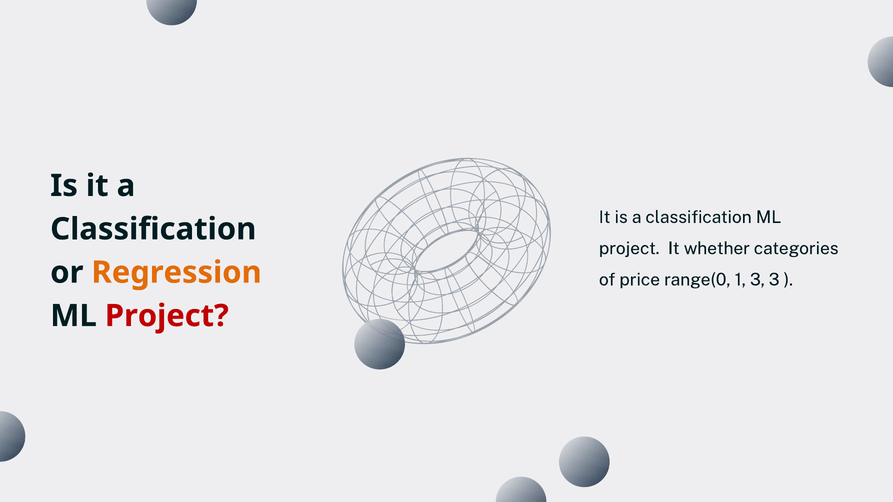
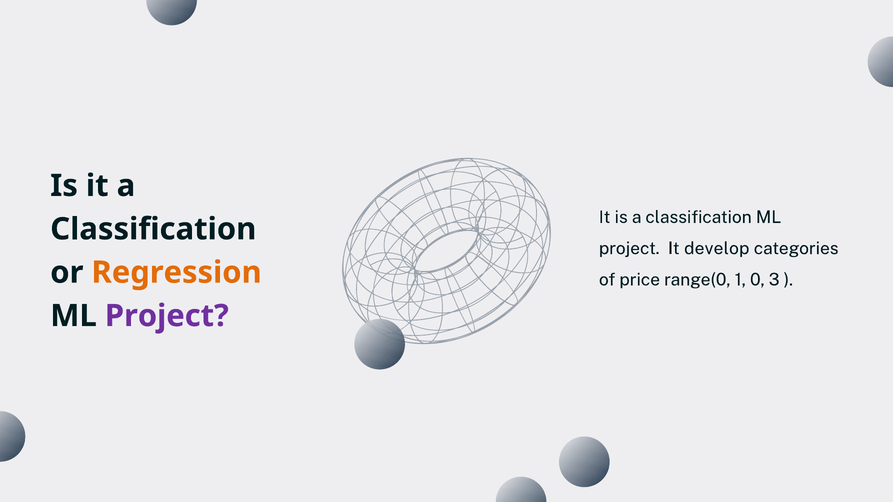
whether: whether -> develop
1 3: 3 -> 0
Project at (167, 316) colour: red -> purple
